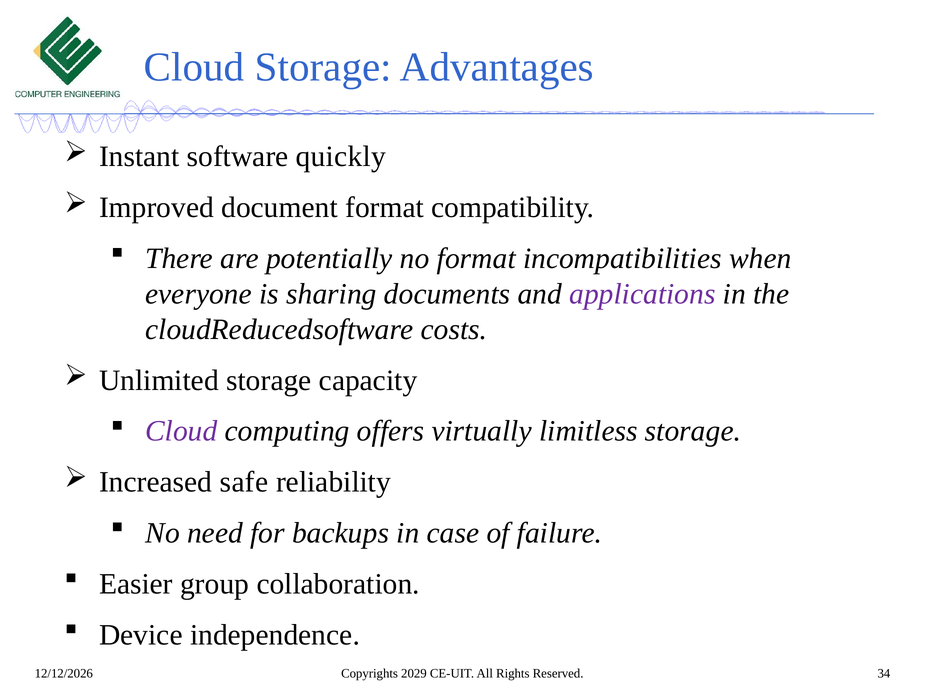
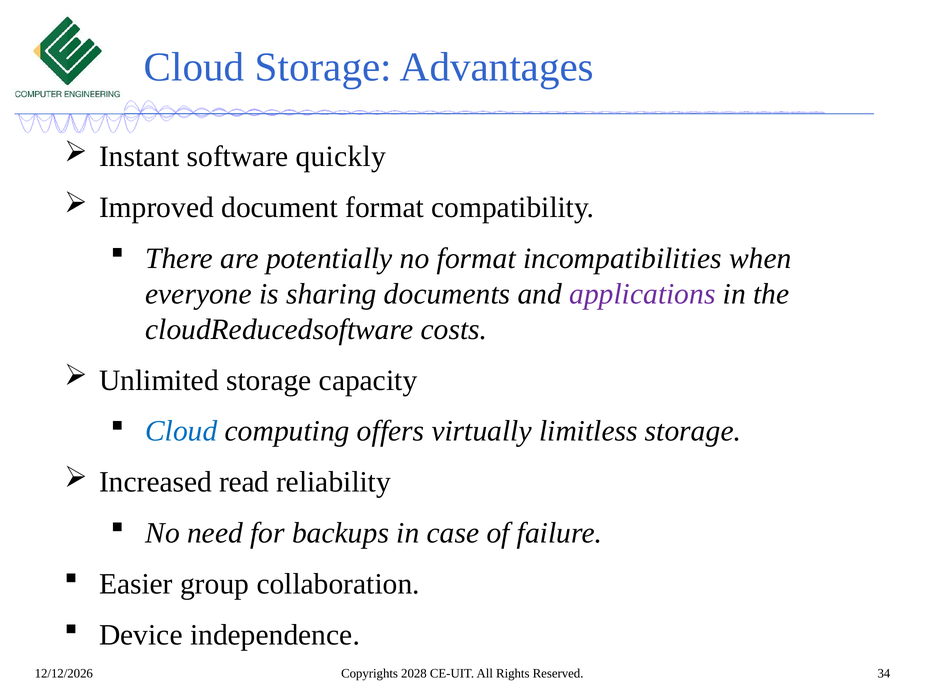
Cloud at (181, 431) colour: purple -> blue
safe: safe -> read
2029: 2029 -> 2028
